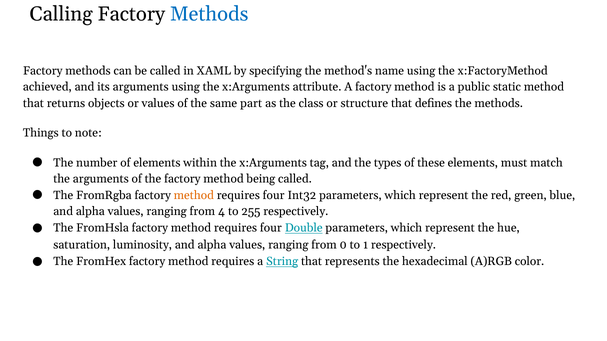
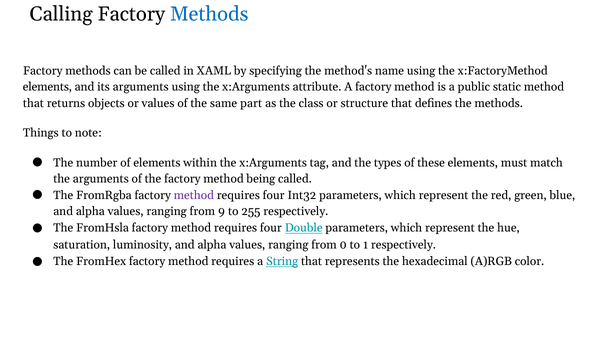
achieved at (47, 87): achieved -> elements
method at (194, 196) colour: orange -> purple
4: 4 -> 9
